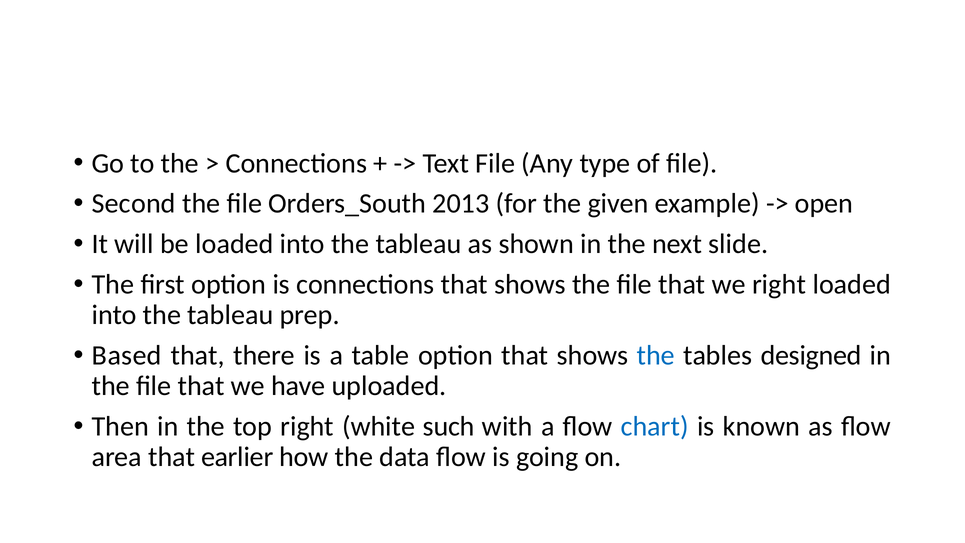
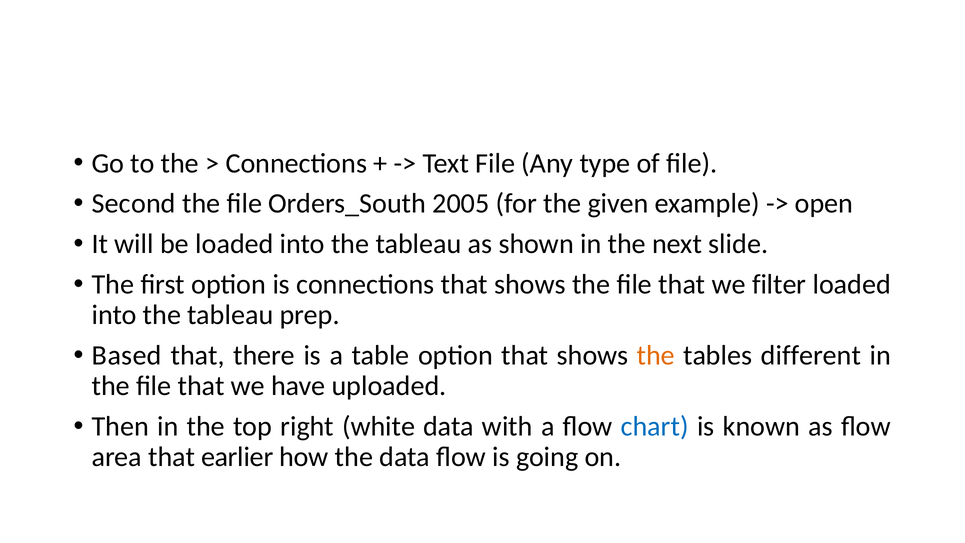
2013: 2013 -> 2005
we right: right -> filter
the at (656, 355) colour: blue -> orange
designed: designed -> different
white such: such -> data
